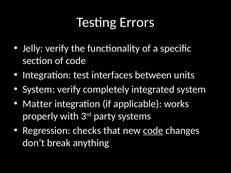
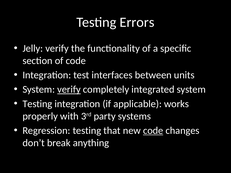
verify at (69, 90) underline: none -> present
Matter at (37, 104): Matter -> Testing
Regression checks: checks -> testing
